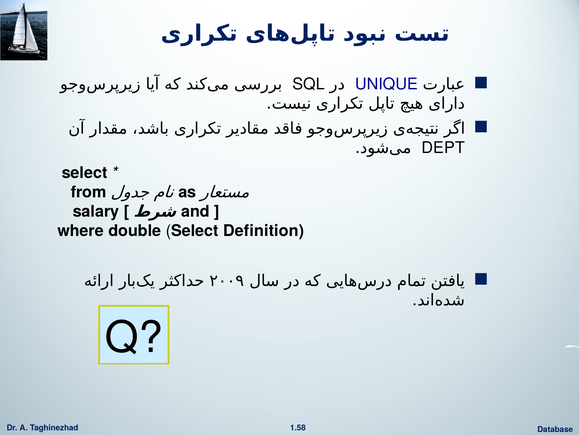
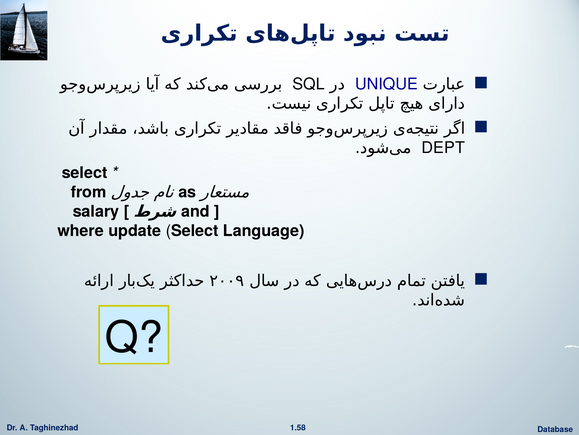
double: double -> update
Definition: Definition -> Language
